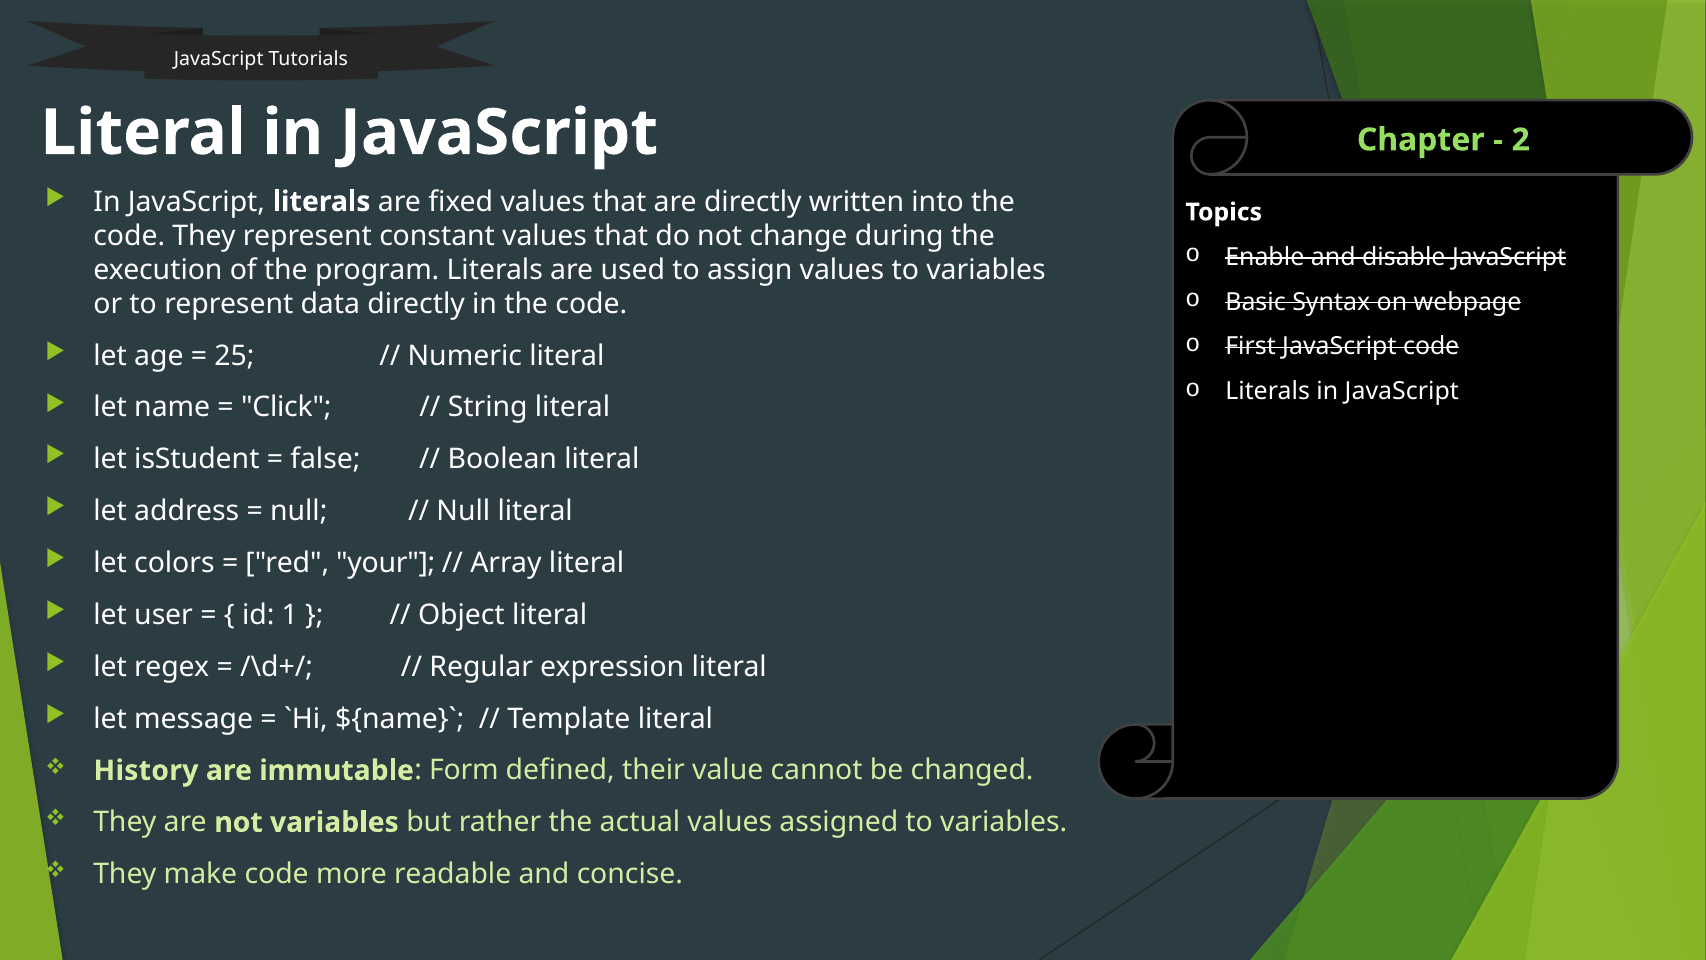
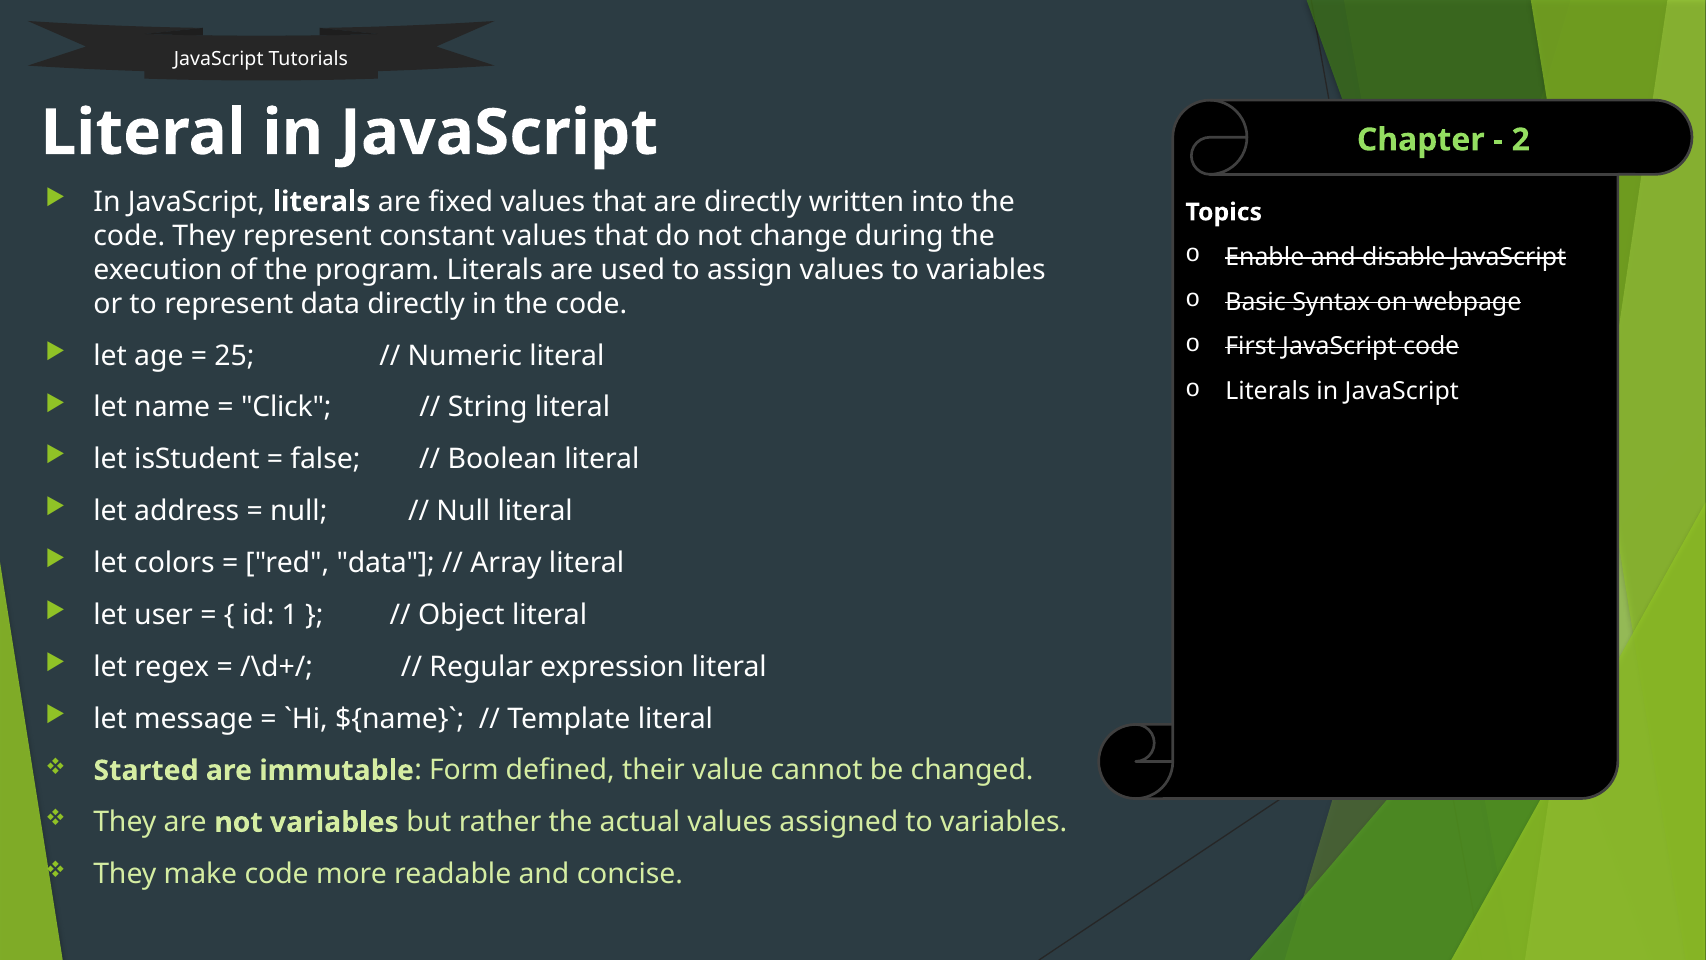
red your: your -> data
History: History -> Started
